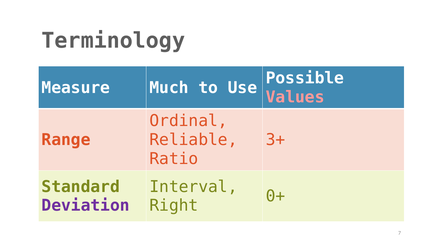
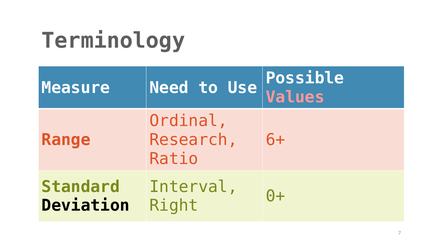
Much: Much -> Need
Reliable: Reliable -> Research
3+: 3+ -> 6+
Deviation colour: purple -> black
